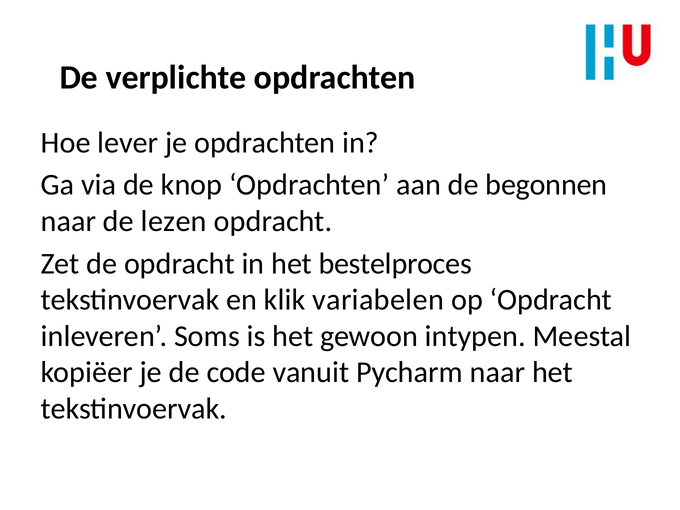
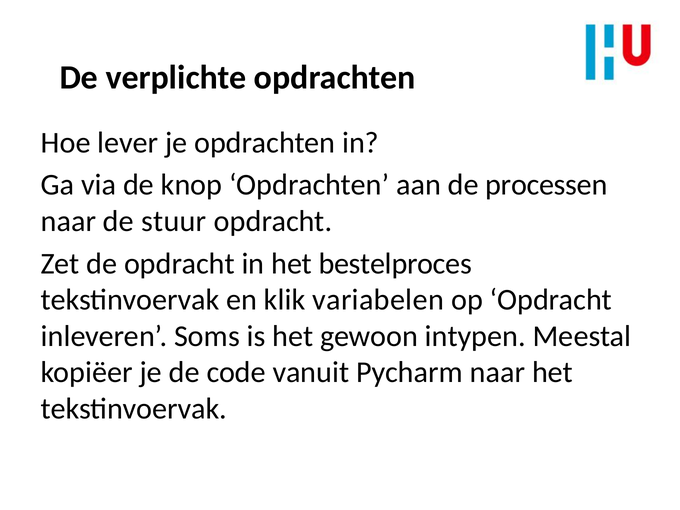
begonnen: begonnen -> processen
lezen: lezen -> stuur
